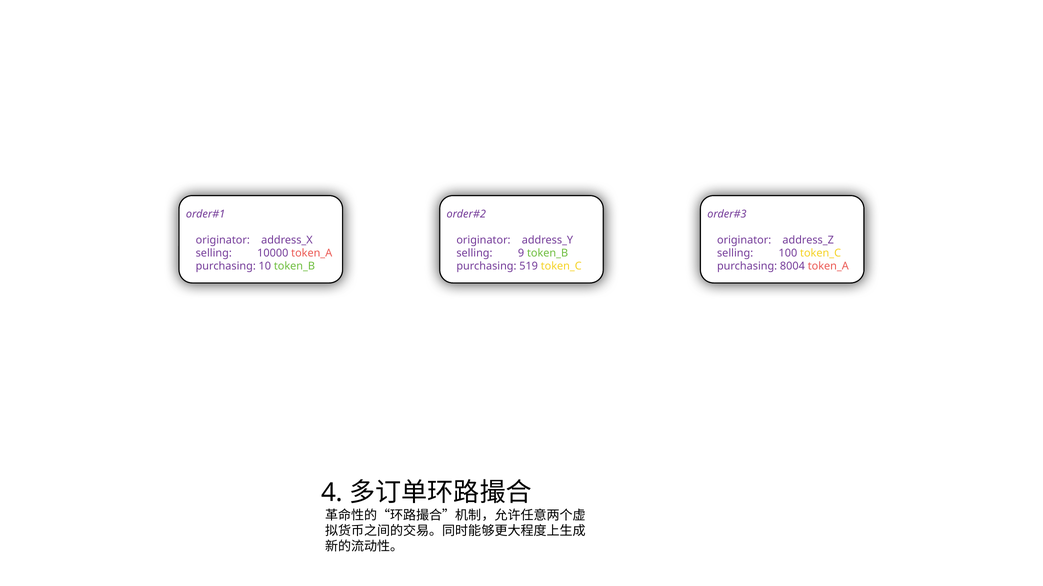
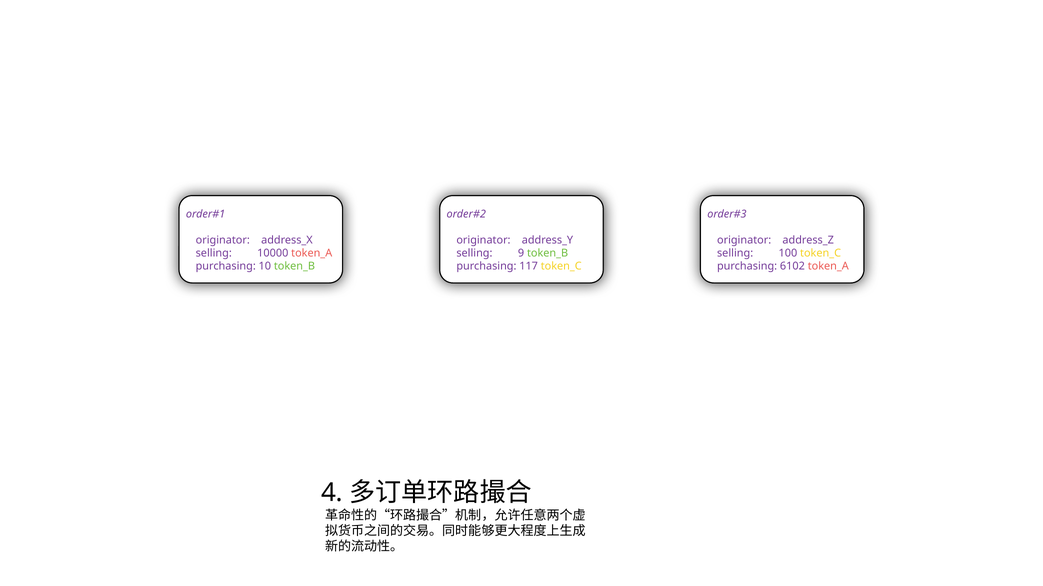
519: 519 -> 117
8004: 8004 -> 6102
